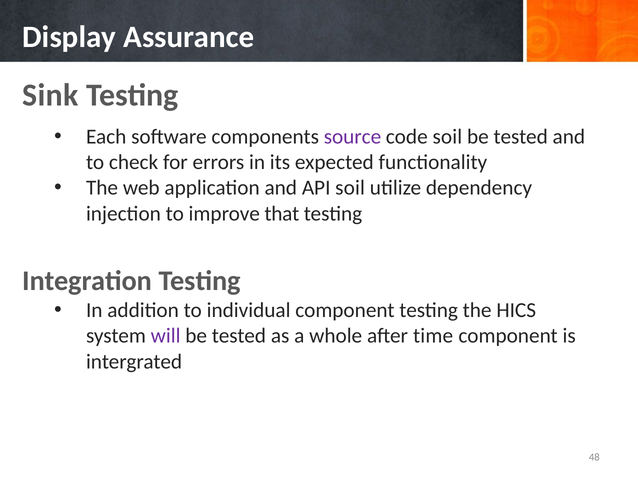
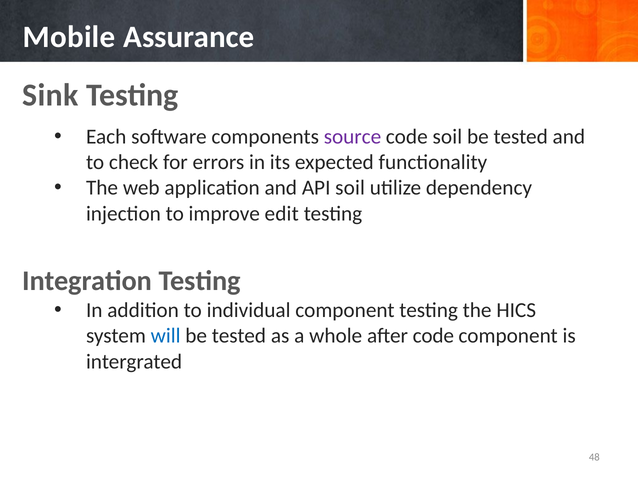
Display: Display -> Mobile
that: that -> edit
will colour: purple -> blue
after time: time -> code
